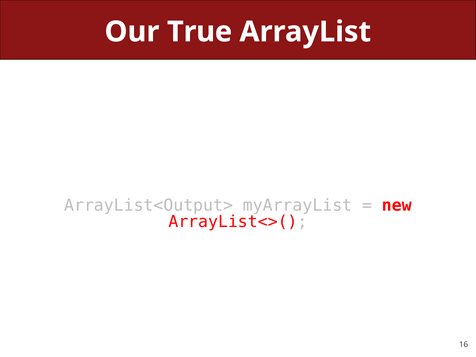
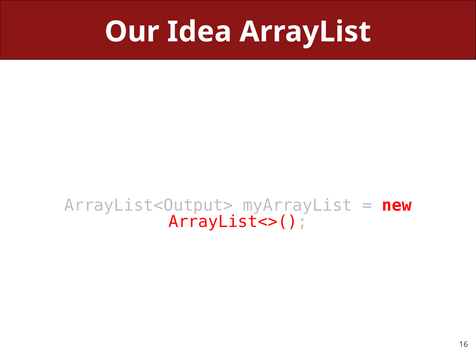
True: True -> Idea
